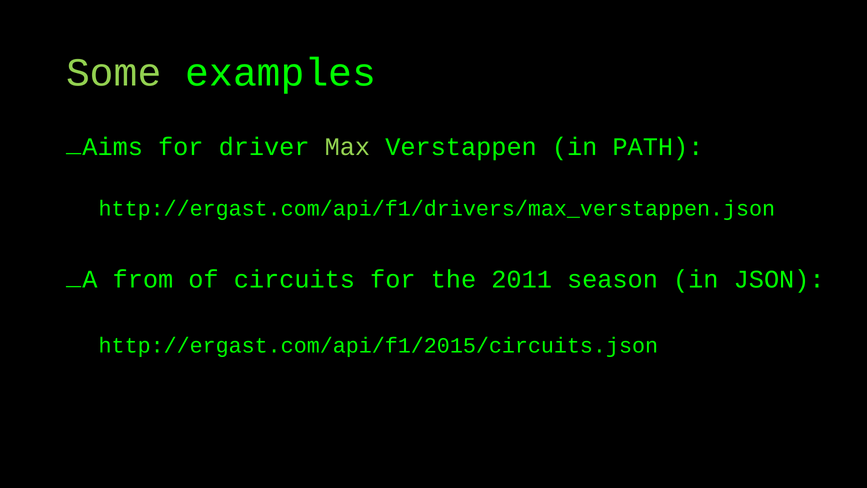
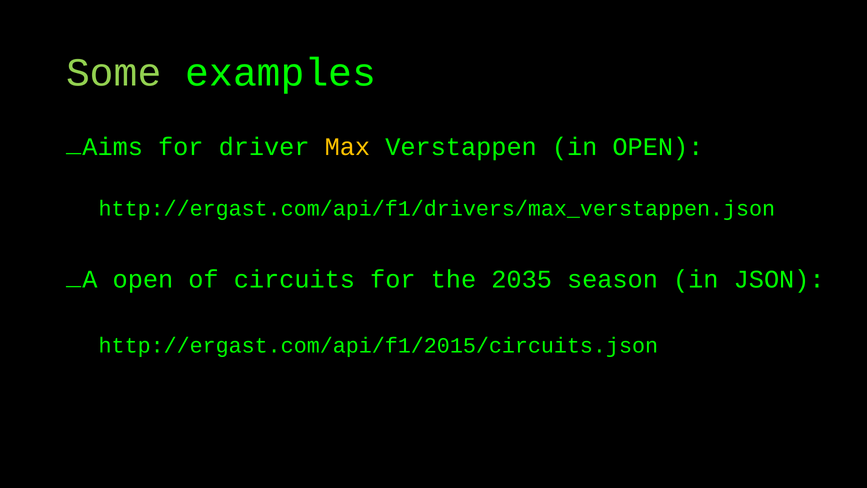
Max colour: light green -> yellow
in PATH: PATH -> OPEN
A from: from -> open
2011: 2011 -> 2035
